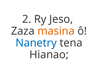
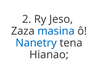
masina colour: orange -> blue
